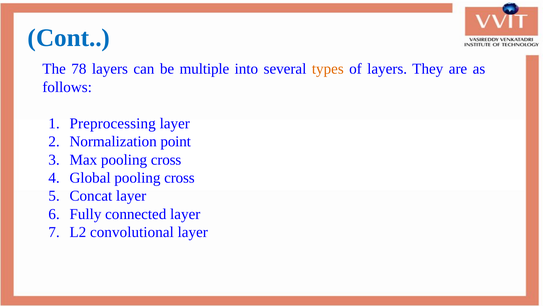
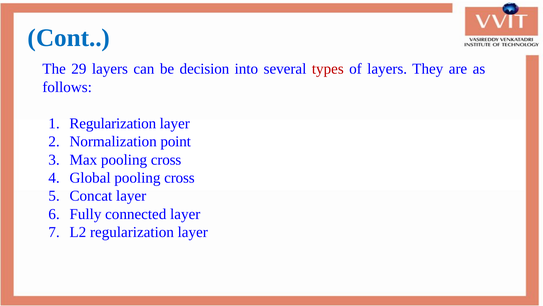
78: 78 -> 29
multiple: multiple -> decision
types colour: orange -> red
Preprocessing at (113, 123): Preprocessing -> Regularization
L2 convolutional: convolutional -> regularization
